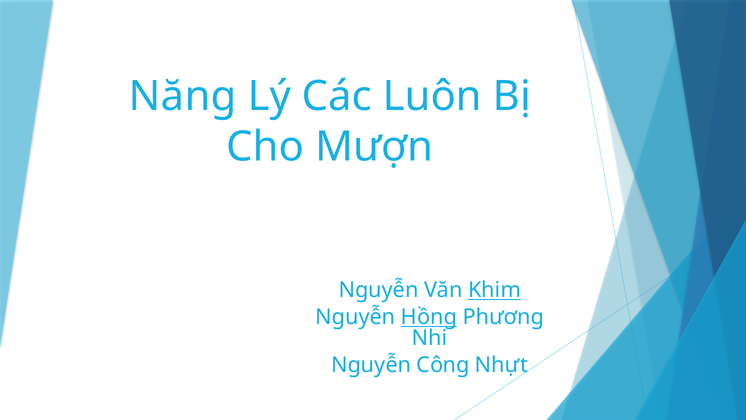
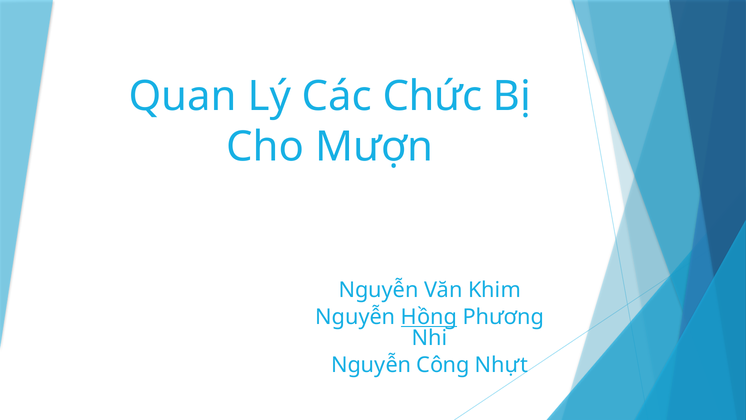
Năng: Năng -> Quan
Luôn: Luôn -> Chức
Khim underline: present -> none
